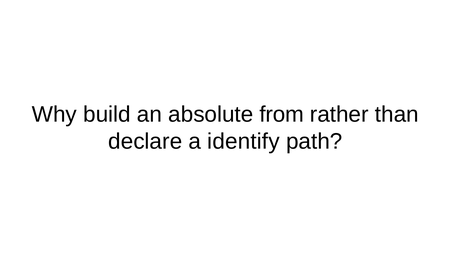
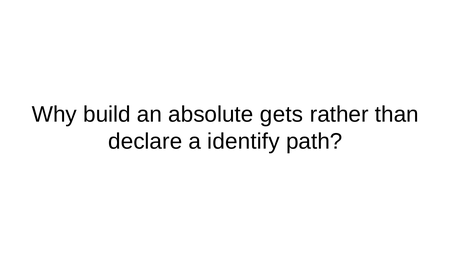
from: from -> gets
